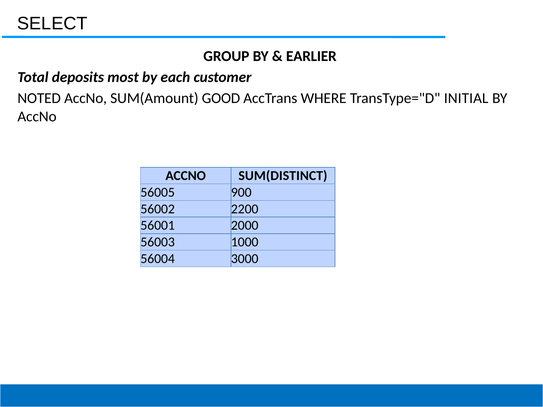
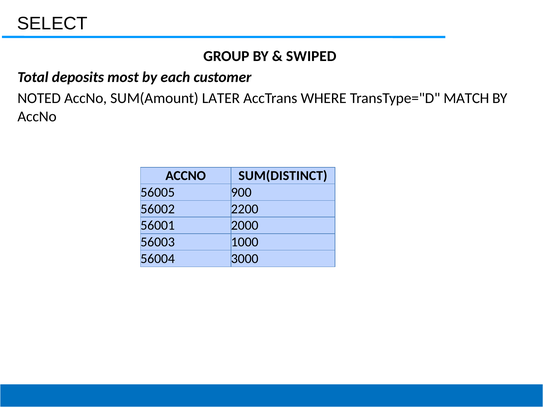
EARLIER: EARLIER -> SWIPED
GOOD: GOOD -> LATER
INITIAL: INITIAL -> MATCH
